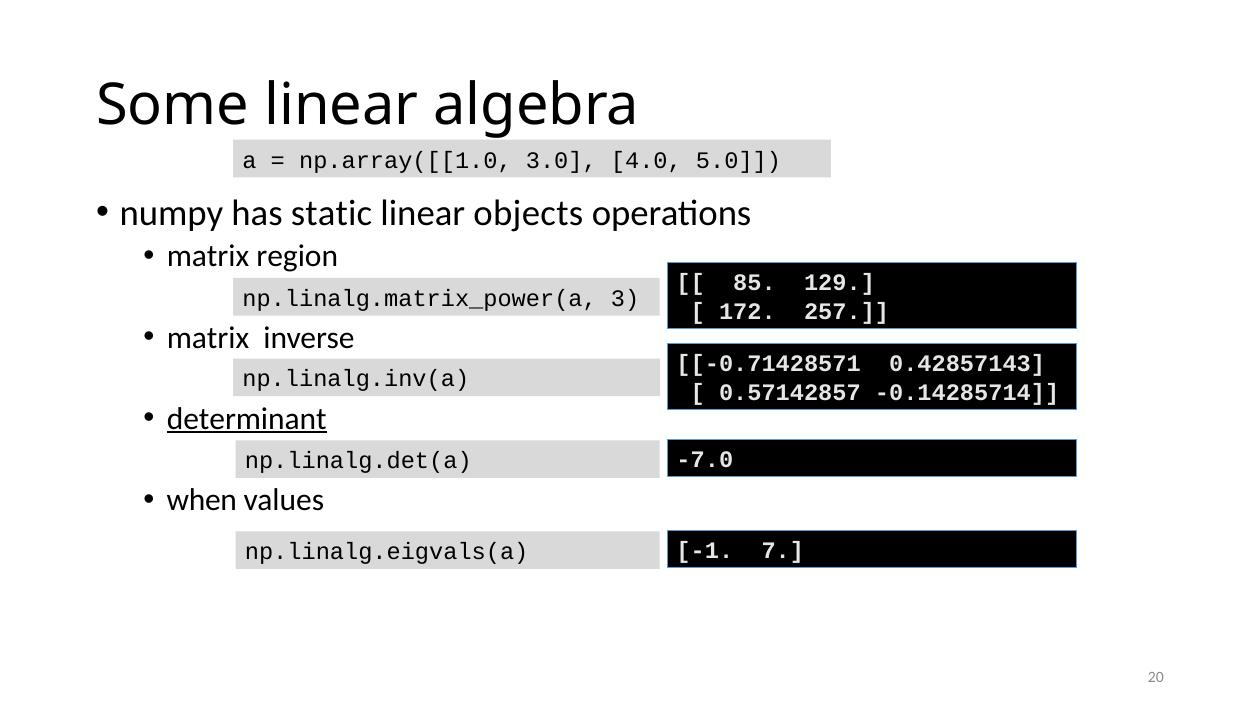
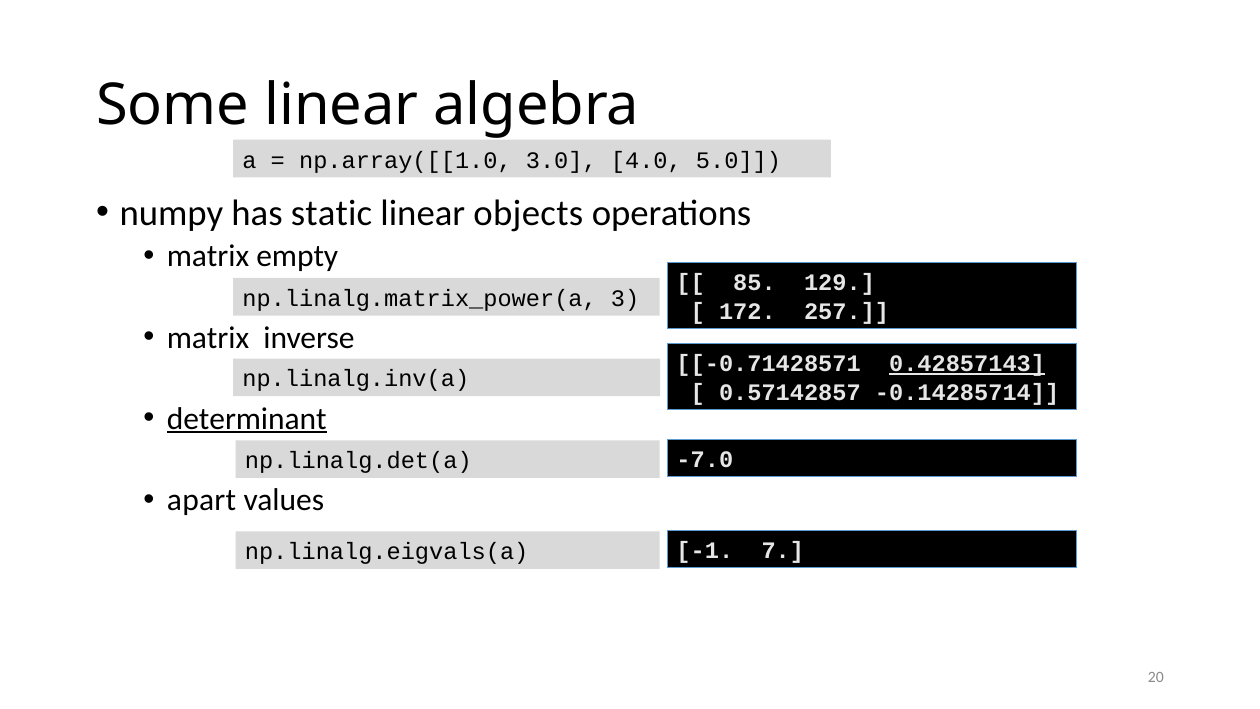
region: region -> empty
0.42857143 underline: none -> present
when: when -> apart
